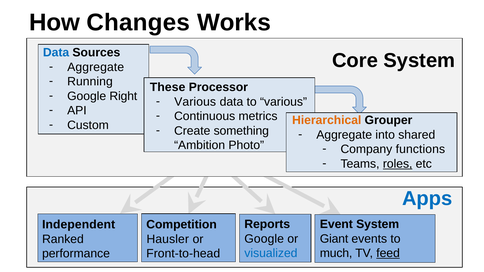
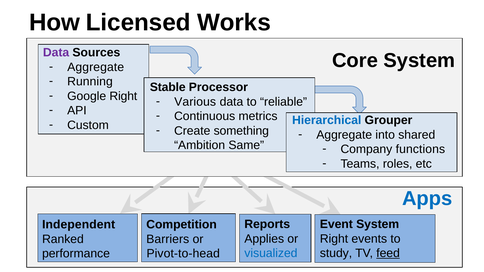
Changes: Changes -> Licensed
Data at (56, 53) colour: blue -> purple
These: These -> Stable
to various: various -> reliable
Hierarchical colour: orange -> blue
Photo: Photo -> Same
roles underline: present -> none
Google at (264, 239): Google -> Applies
Giant at (334, 239): Giant -> Right
Hausler: Hausler -> Barriers
much: much -> study
Front-to-head: Front-to-head -> Pivot-to-head
